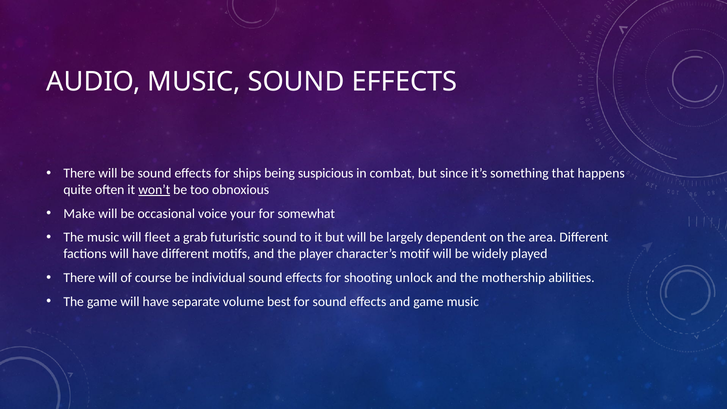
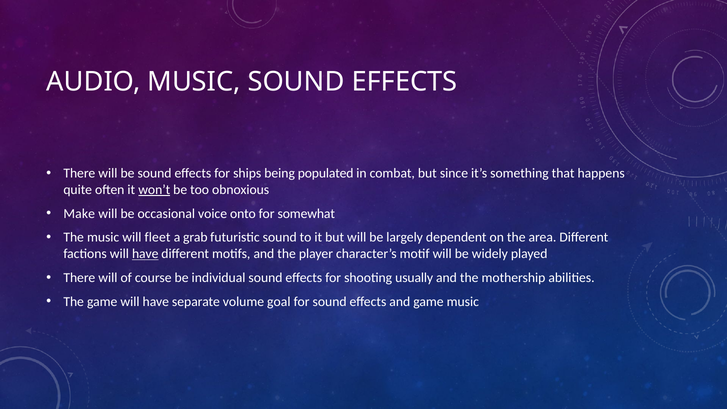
suspicious: suspicious -> populated
your: your -> onto
have at (145, 254) underline: none -> present
unlock: unlock -> usually
best: best -> goal
